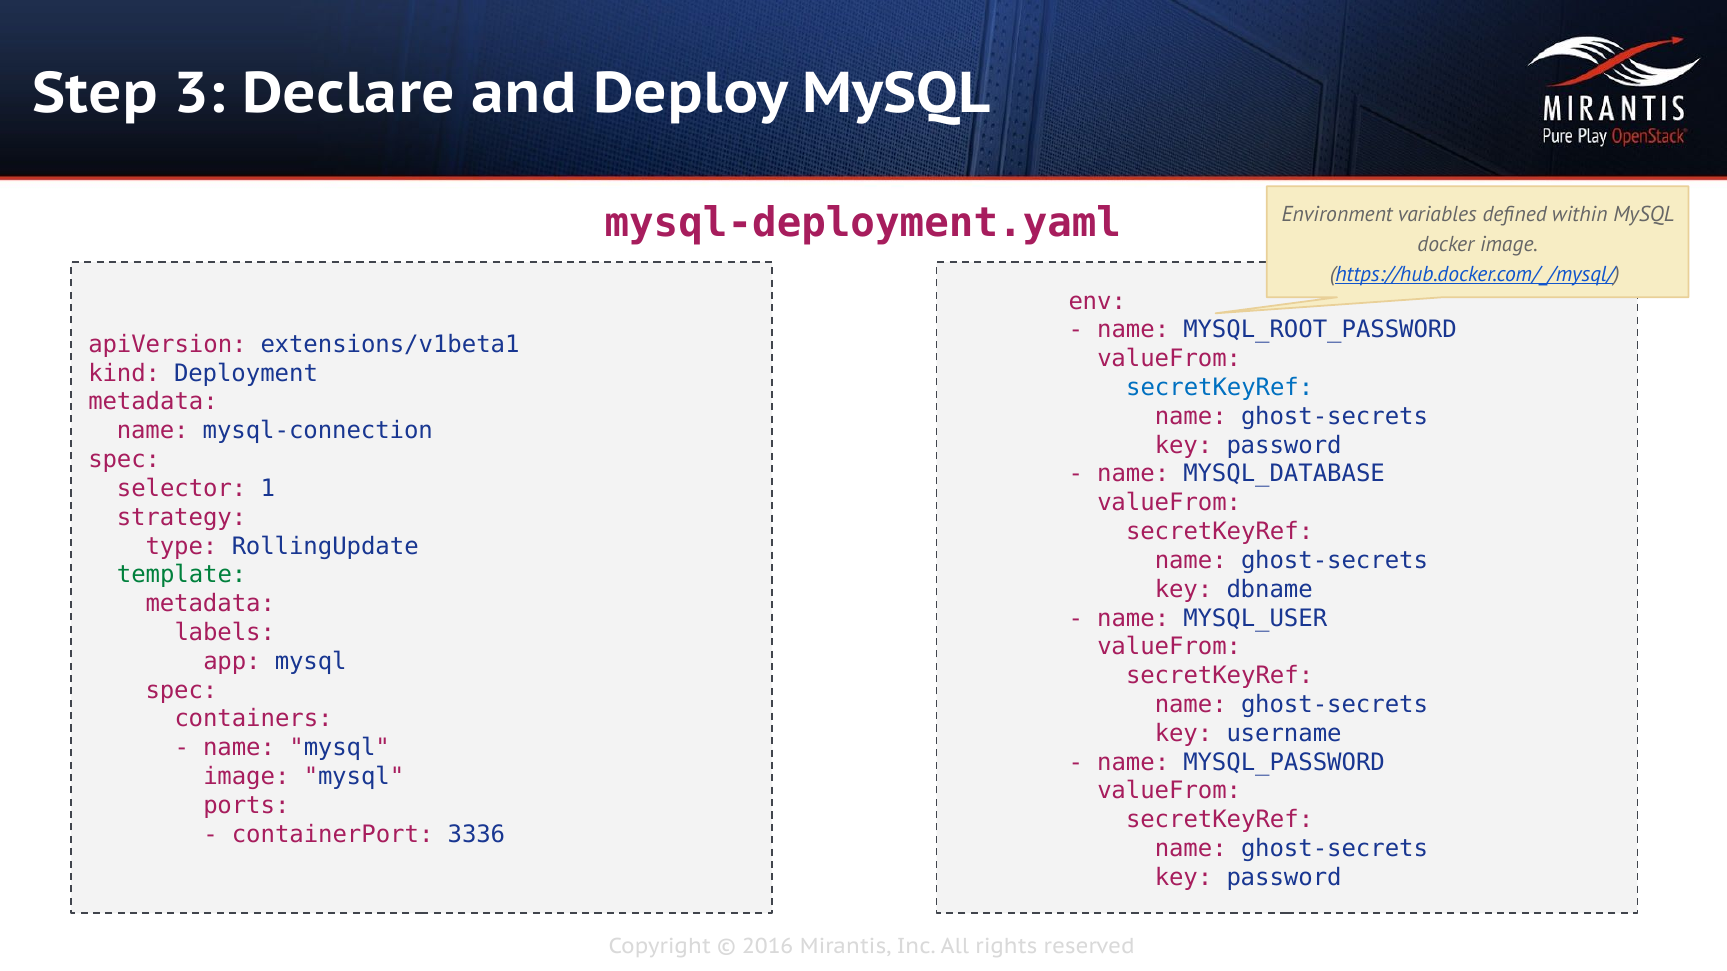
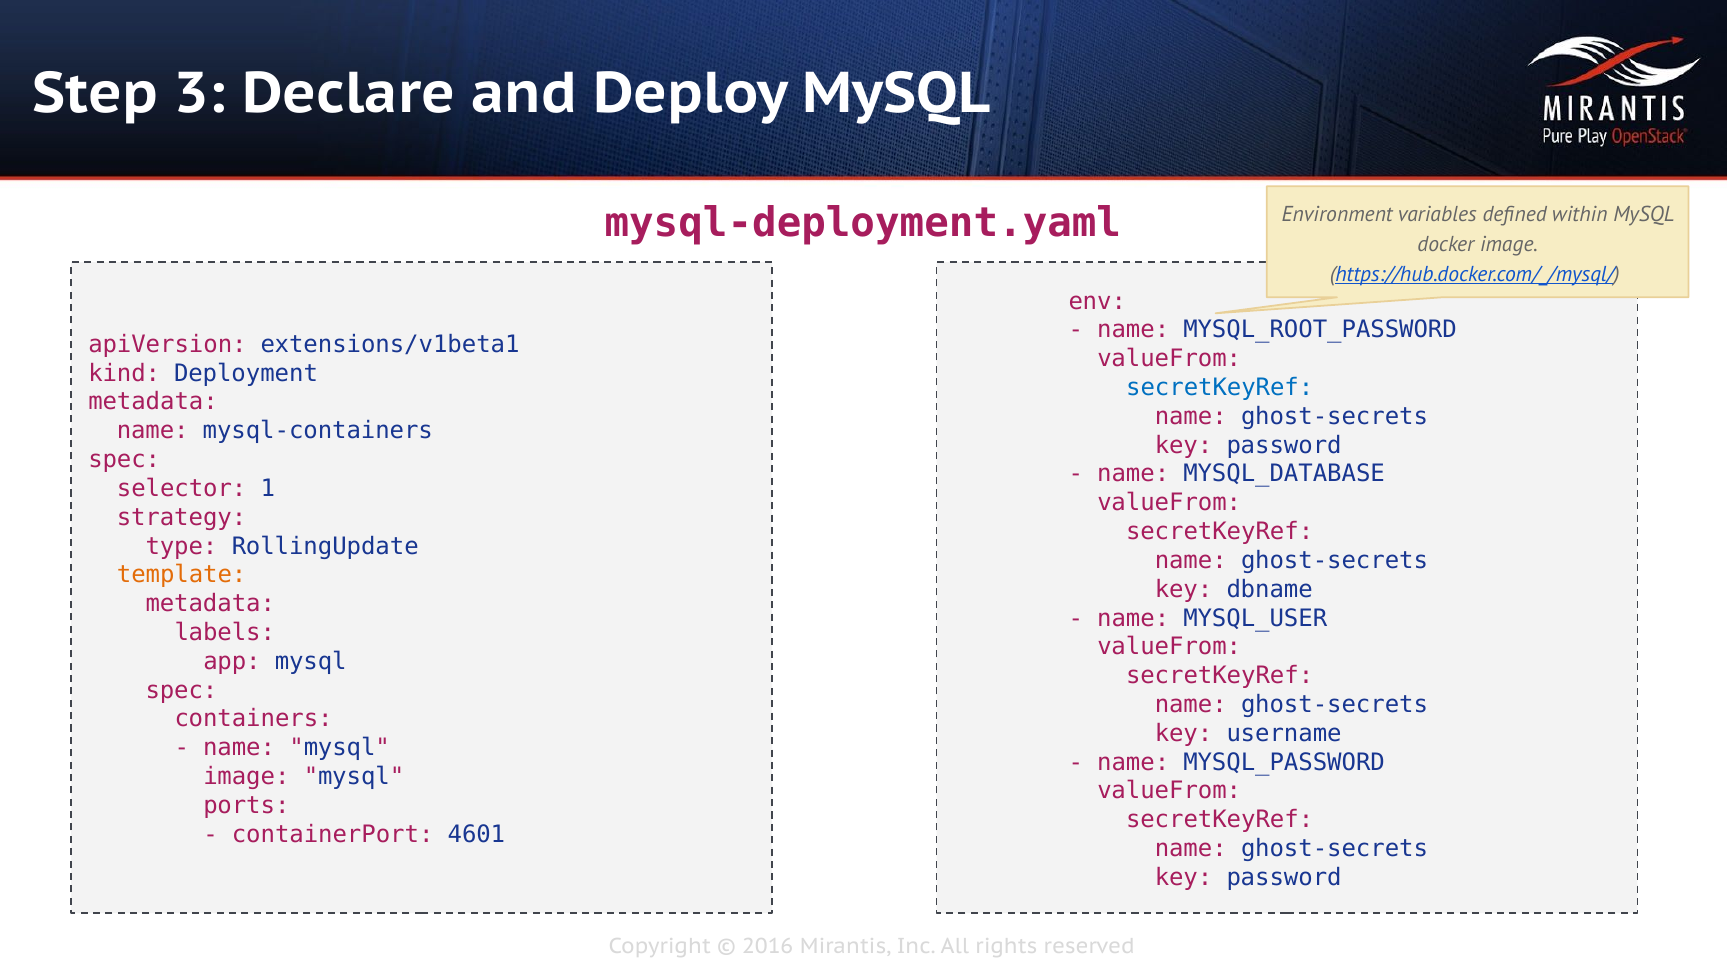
mysql-connection: mysql-connection -> mysql-containers
template colour: green -> orange
3336: 3336 -> 4601
